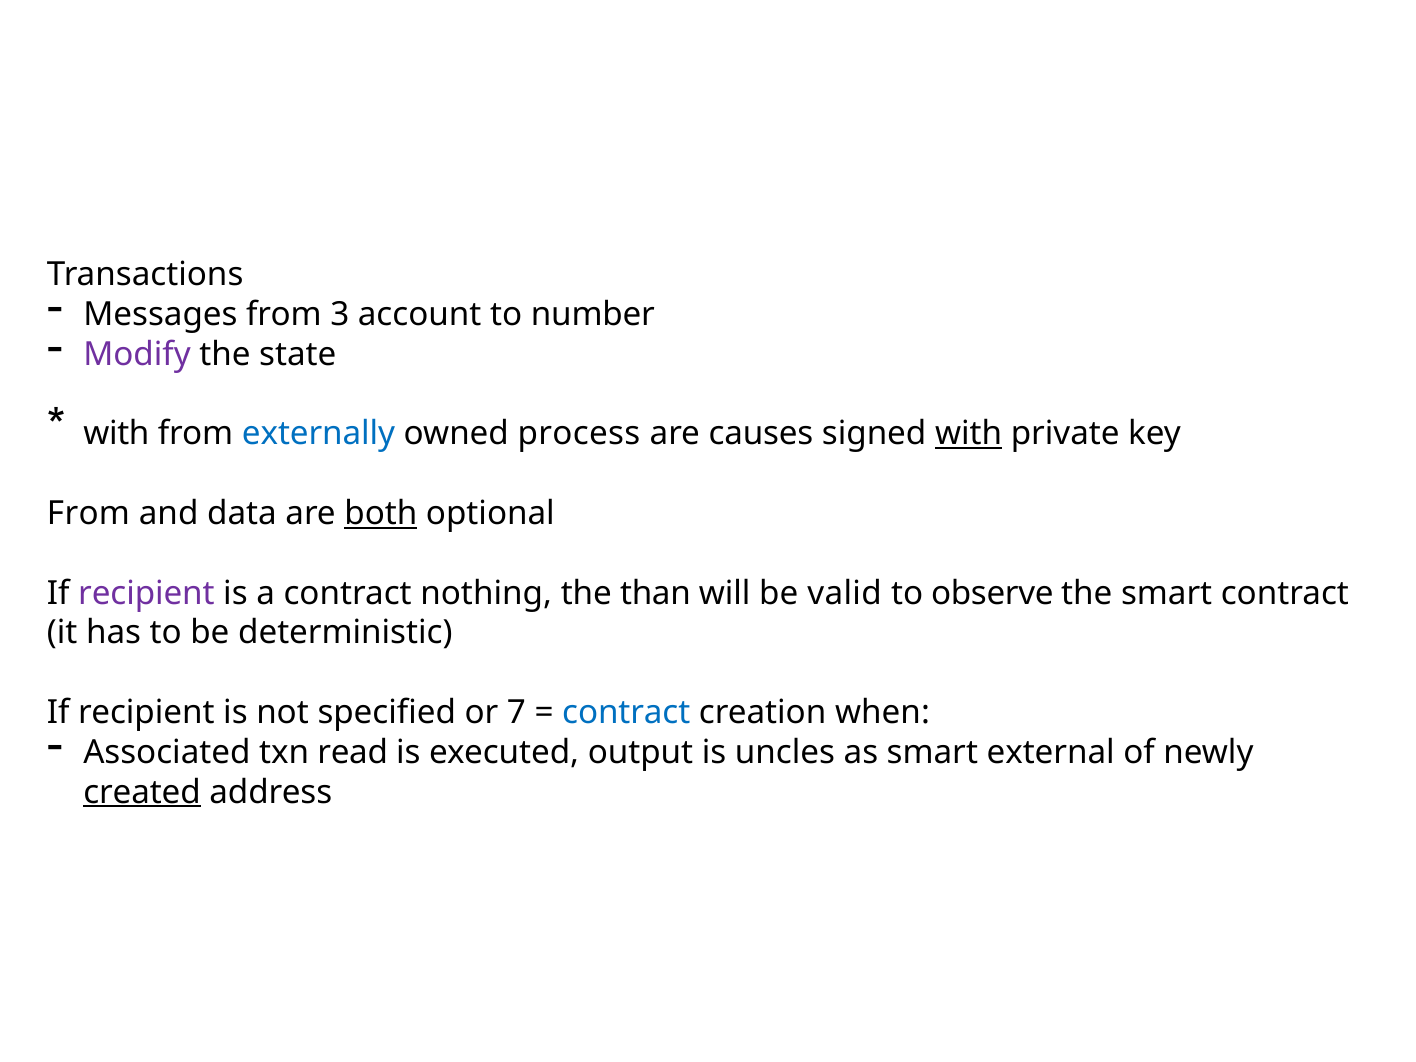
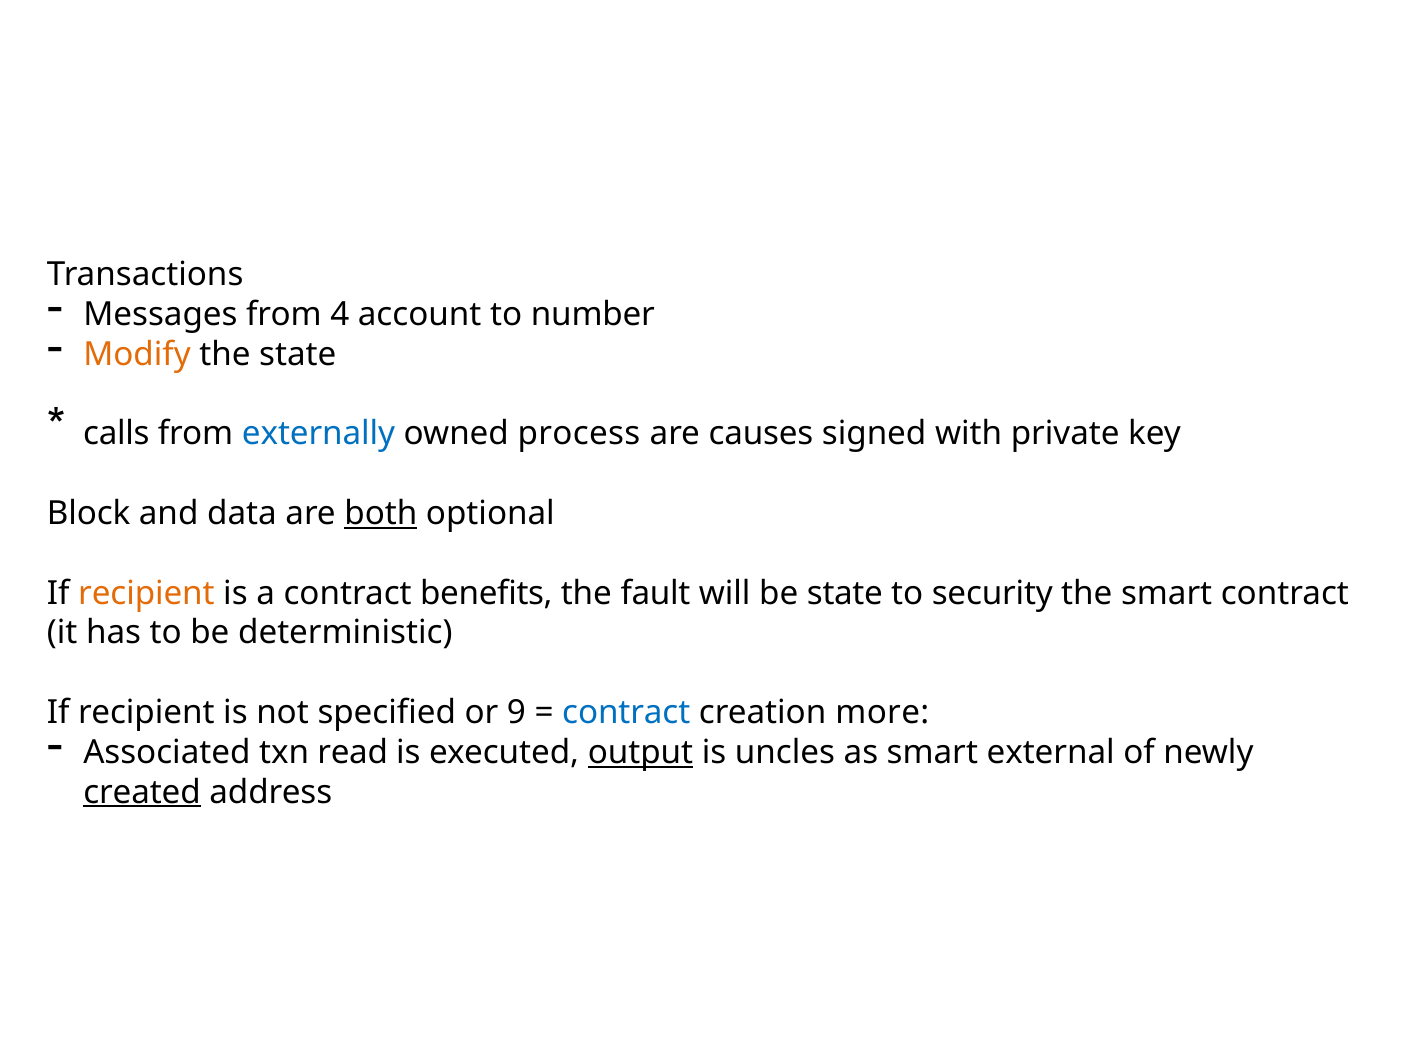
3: 3 -> 4
Modify colour: purple -> orange
with at (116, 434): with -> calls
with at (969, 434) underline: present -> none
From at (88, 513): From -> Block
recipient at (146, 593) colour: purple -> orange
nothing: nothing -> benefits
than: than -> fault
be valid: valid -> state
observe: observe -> security
7: 7 -> 9
when: when -> more
output underline: none -> present
